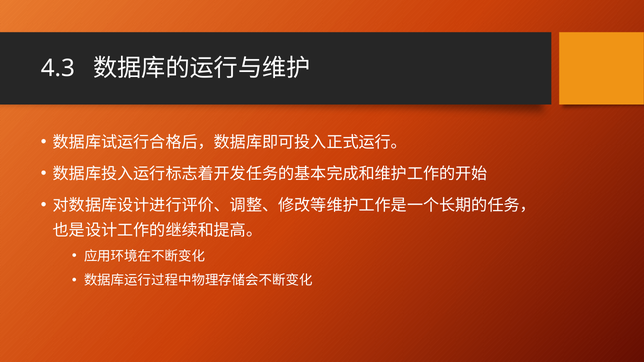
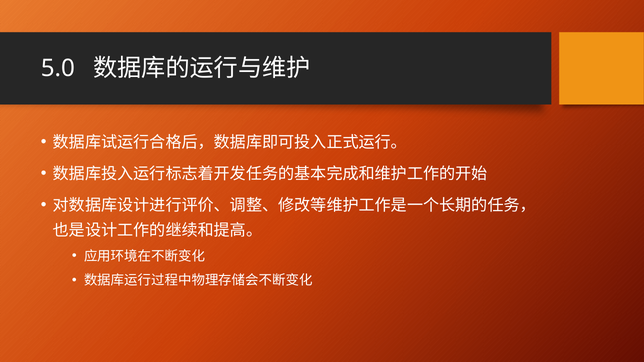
4.3: 4.3 -> 5.0
